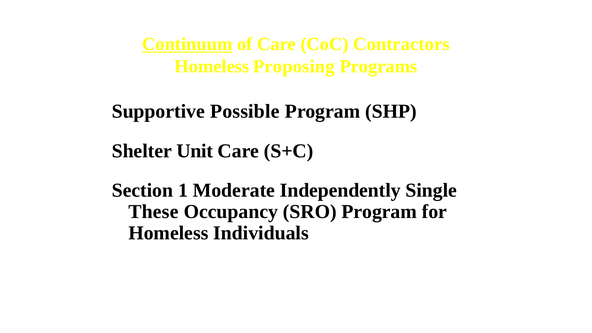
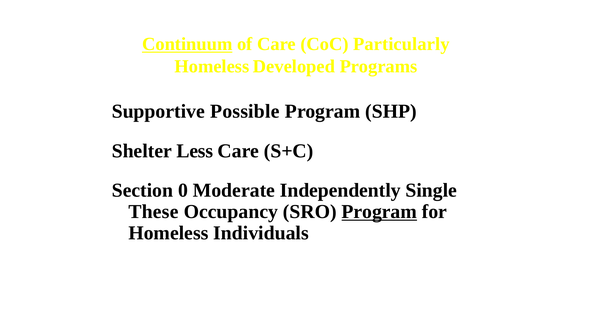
Contractors: Contractors -> Particularly
Proposing: Proposing -> Developed
Unit: Unit -> Less
1: 1 -> 0
Program at (379, 212) underline: none -> present
